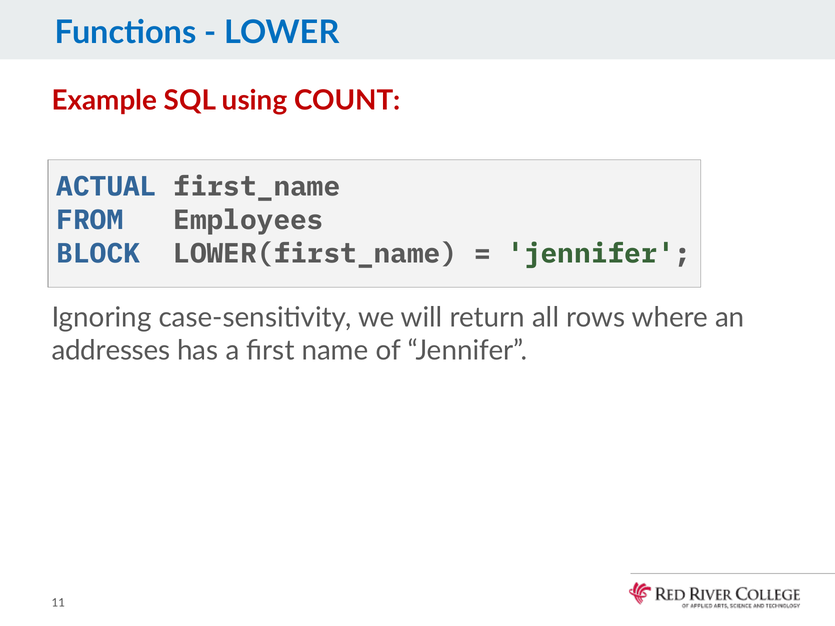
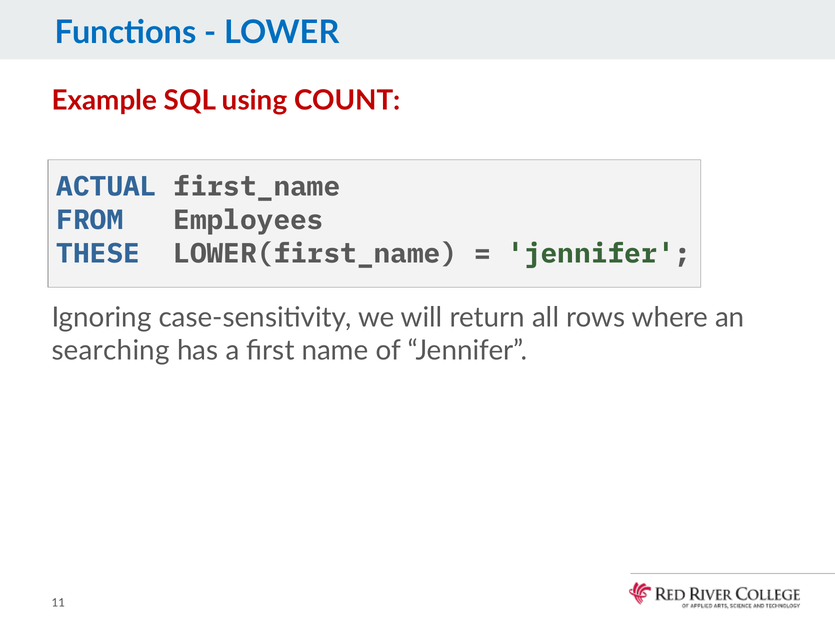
BLOCK: BLOCK -> THESE
addresses: addresses -> searching
